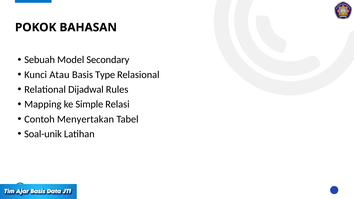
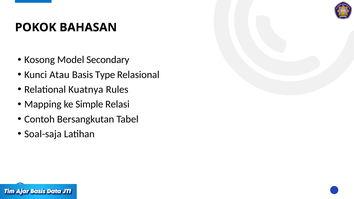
Sebuah: Sebuah -> Kosong
Dijadwal: Dijadwal -> Kuatnya
Menyertakan: Menyertakan -> Bersangkutan
Soal-unik: Soal-unik -> Soal-saja
